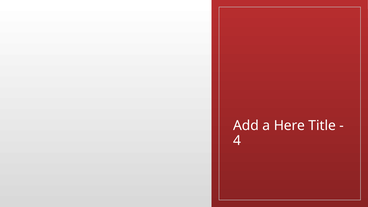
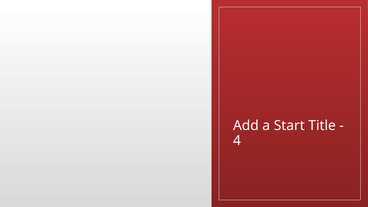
Here: Here -> Start
